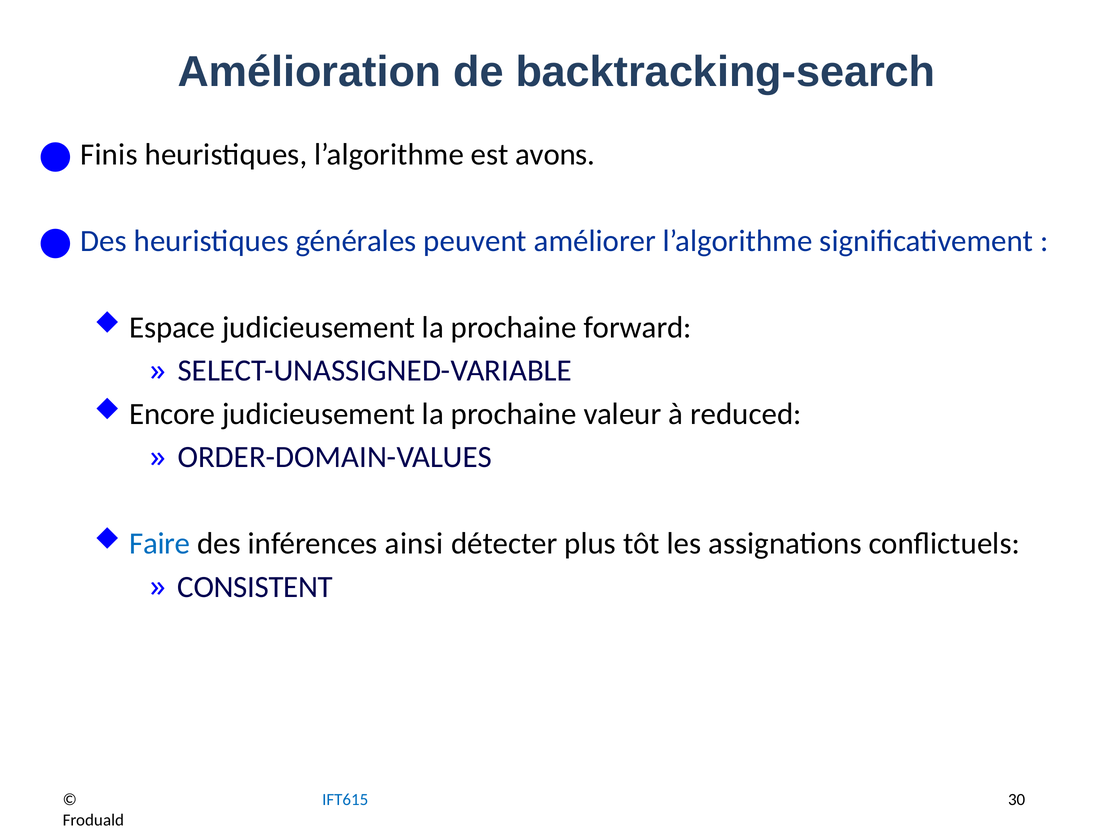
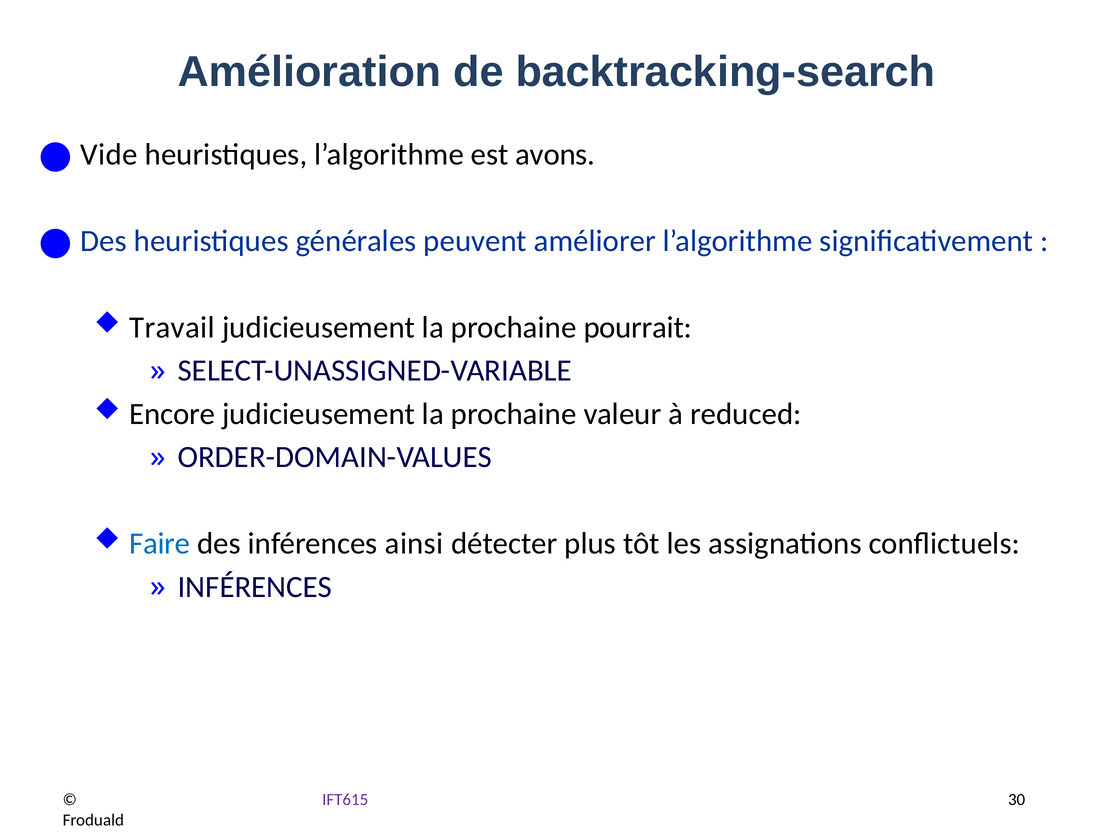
Finis: Finis -> Vide
Espace: Espace -> Travail
forward: forward -> pourrait
CONSISTENT at (255, 587): CONSISTENT -> INFÉRENCES
IFT615 colour: blue -> purple
